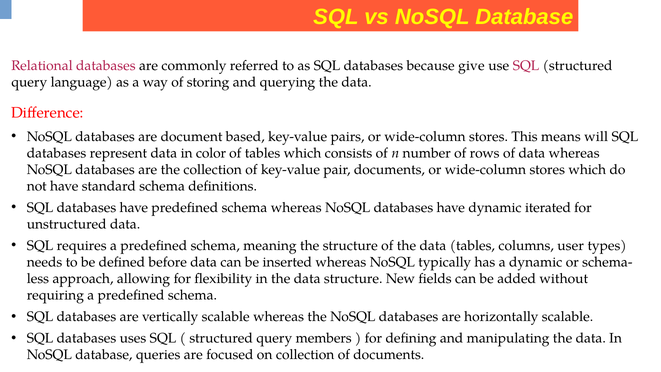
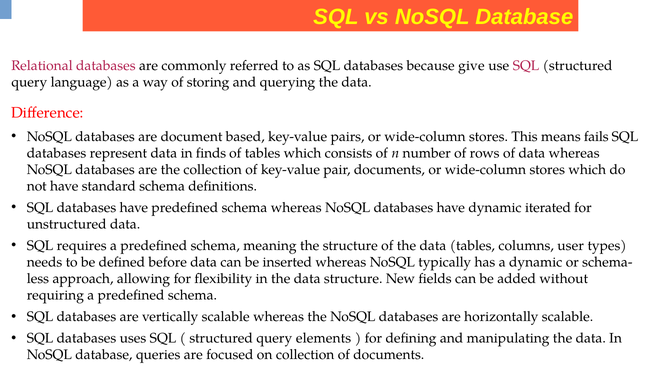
will: will -> fails
color: color -> finds
members: members -> elements
